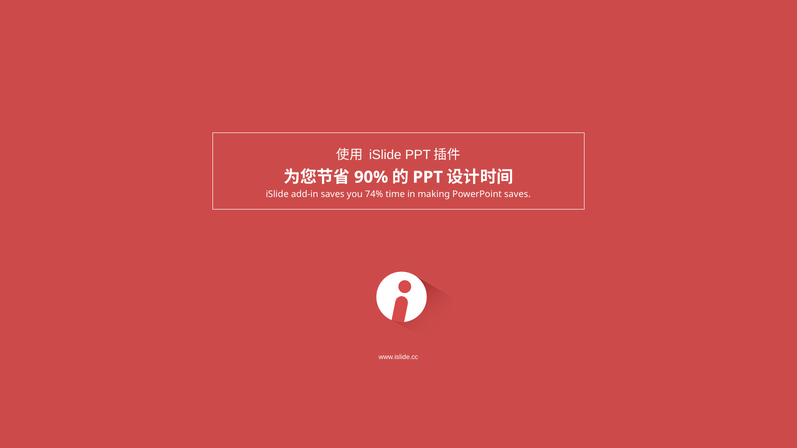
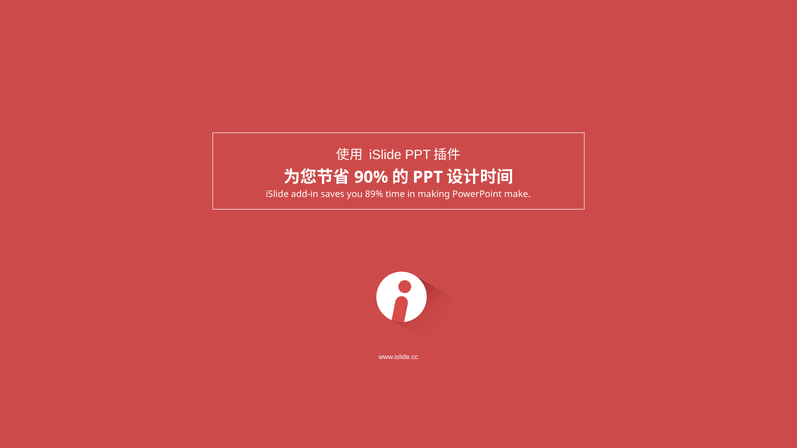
74%: 74% -> 89%
PowerPoint saves: saves -> make
